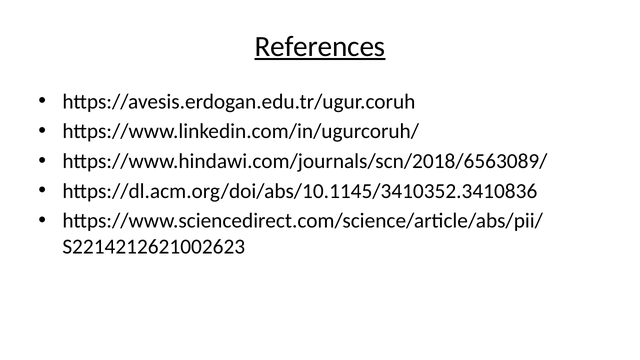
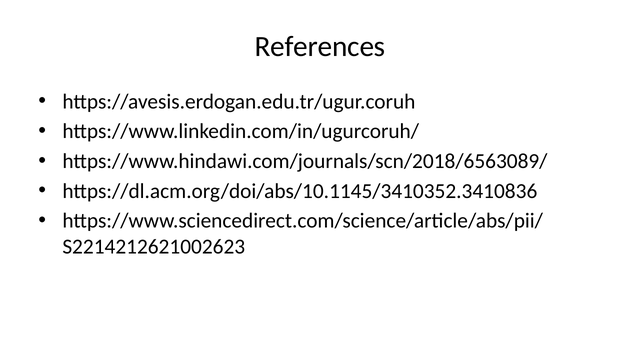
References underline: present -> none
